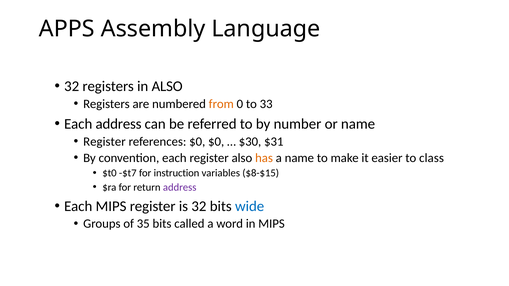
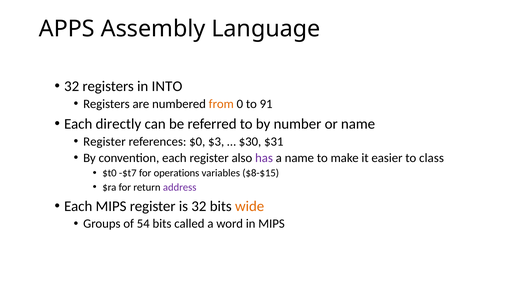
in ALSO: ALSO -> INTO
33: 33 -> 91
Each address: address -> directly
$0 $0: $0 -> $3
has colour: orange -> purple
instruction: instruction -> operations
wide colour: blue -> orange
35: 35 -> 54
